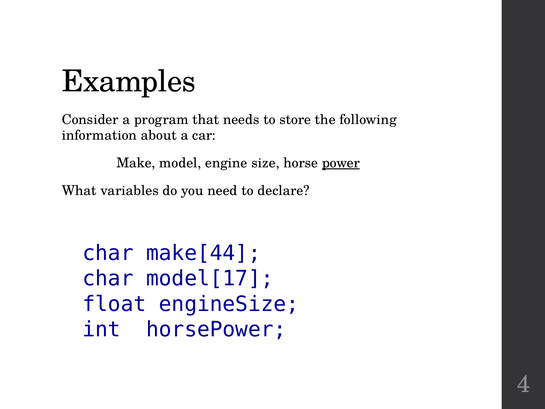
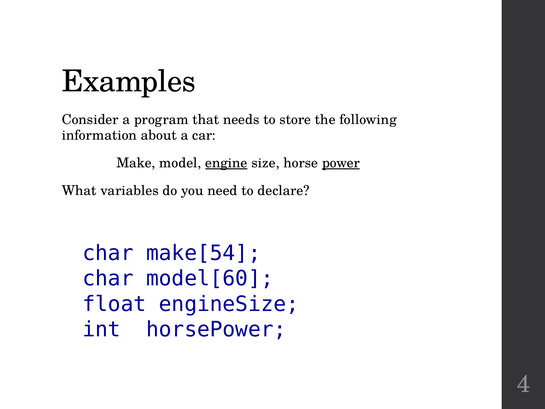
engine underline: none -> present
make[44: make[44 -> make[54
model[17: model[17 -> model[60
